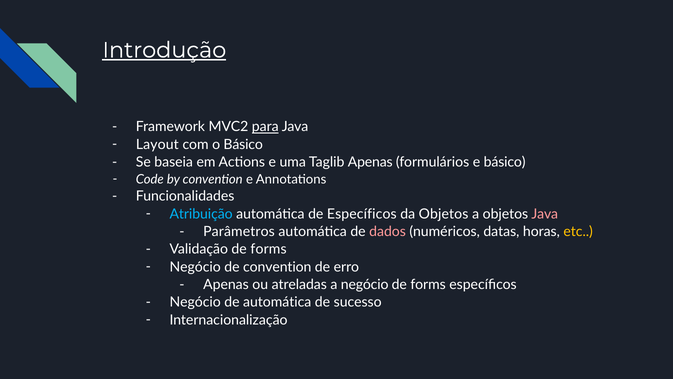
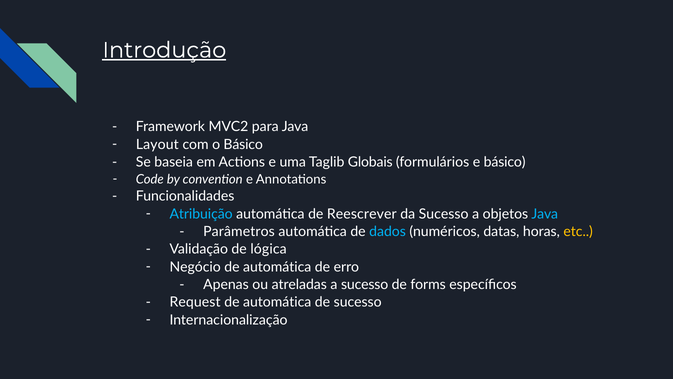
para underline: present -> none
Taglib Apenas: Apenas -> Globais
de Específicos: Específicos -> Reescrever
da Objetos: Objetos -> Sucesso
Java at (545, 214) colour: pink -> light blue
dados colour: pink -> light blue
Validação de forms: forms -> lógica
convention at (277, 267): convention -> automática
a negócio: negócio -> sucesso
Negócio at (195, 302): Negócio -> Request
